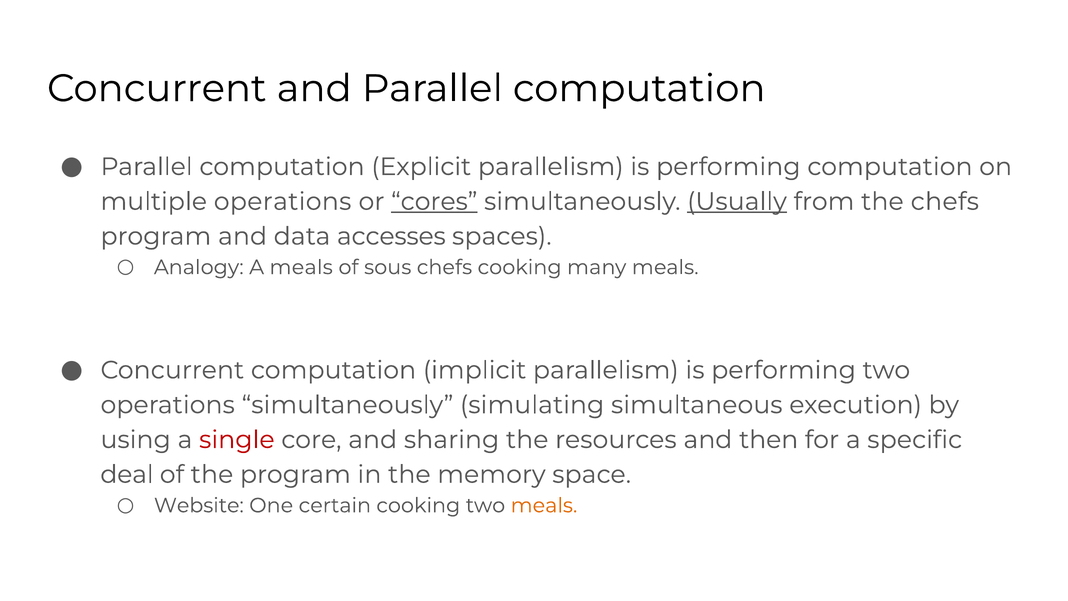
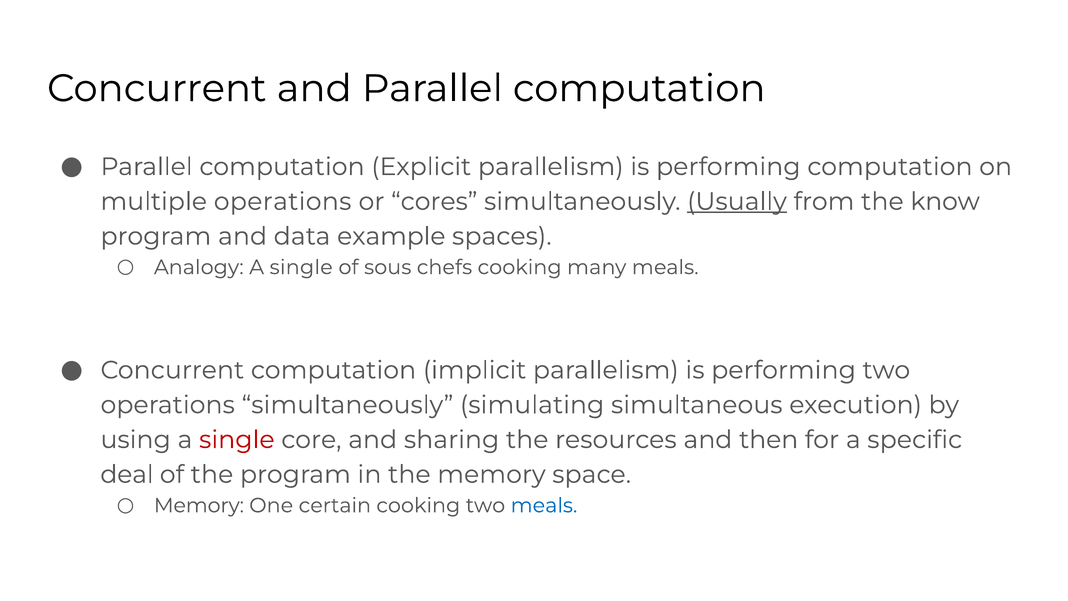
cores underline: present -> none
the chefs: chefs -> know
accesses: accesses -> example
Analogy A meals: meals -> single
Website at (199, 505): Website -> Memory
meals at (544, 505) colour: orange -> blue
